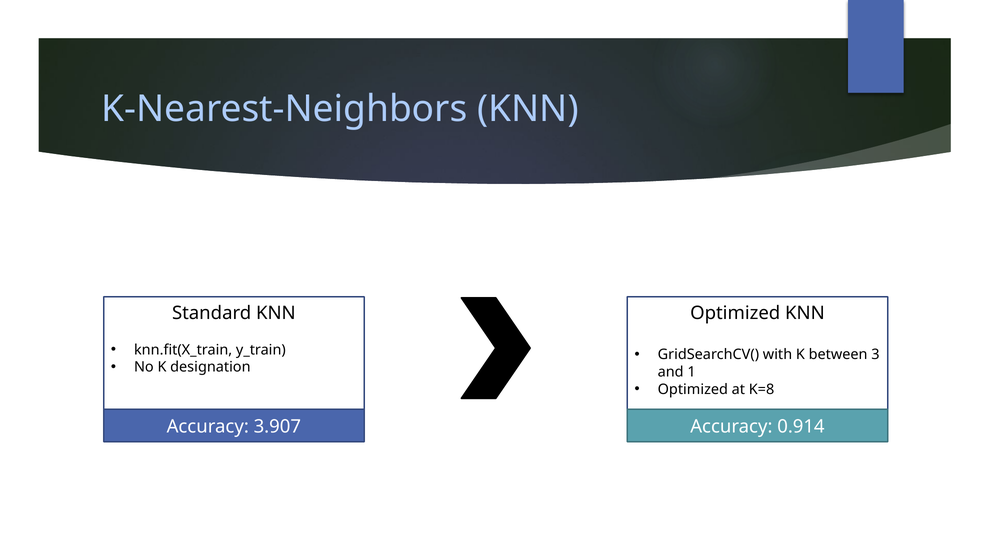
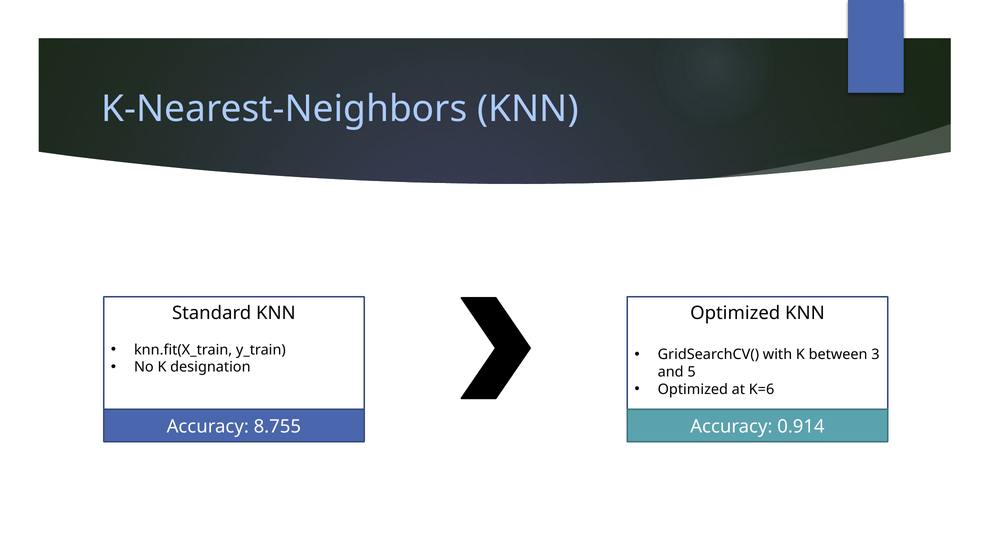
1: 1 -> 5
K=8: K=8 -> K=6
3.907: 3.907 -> 8.755
